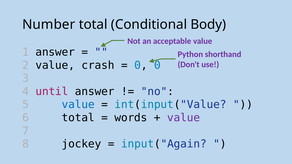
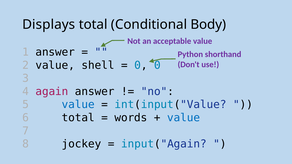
Number: Number -> Displays
crash: crash -> shell
until: until -> again
value at (184, 118) colour: purple -> blue
